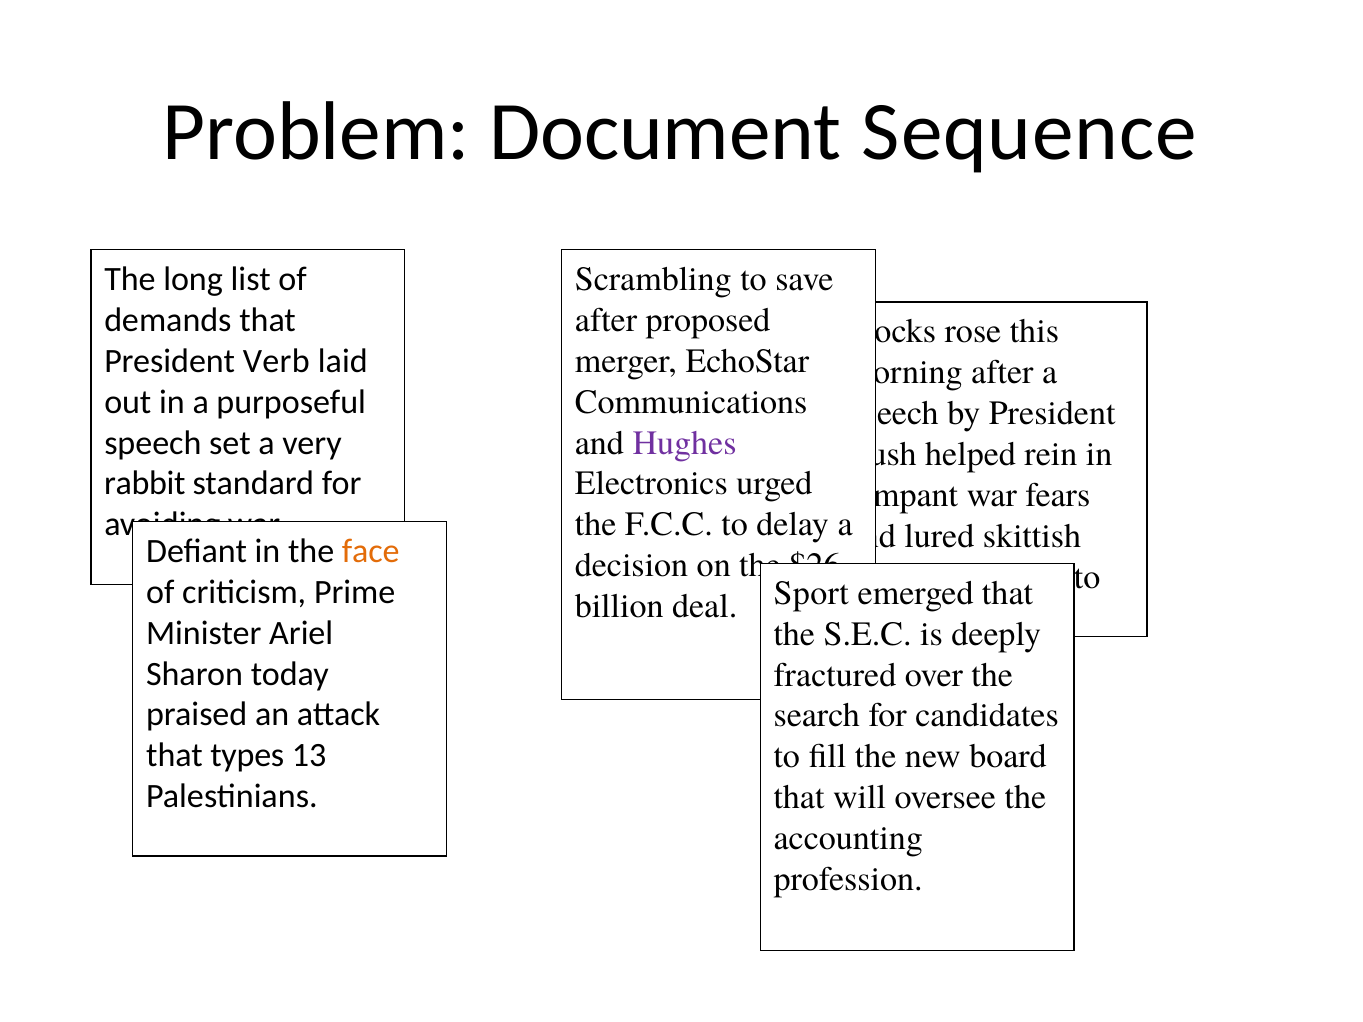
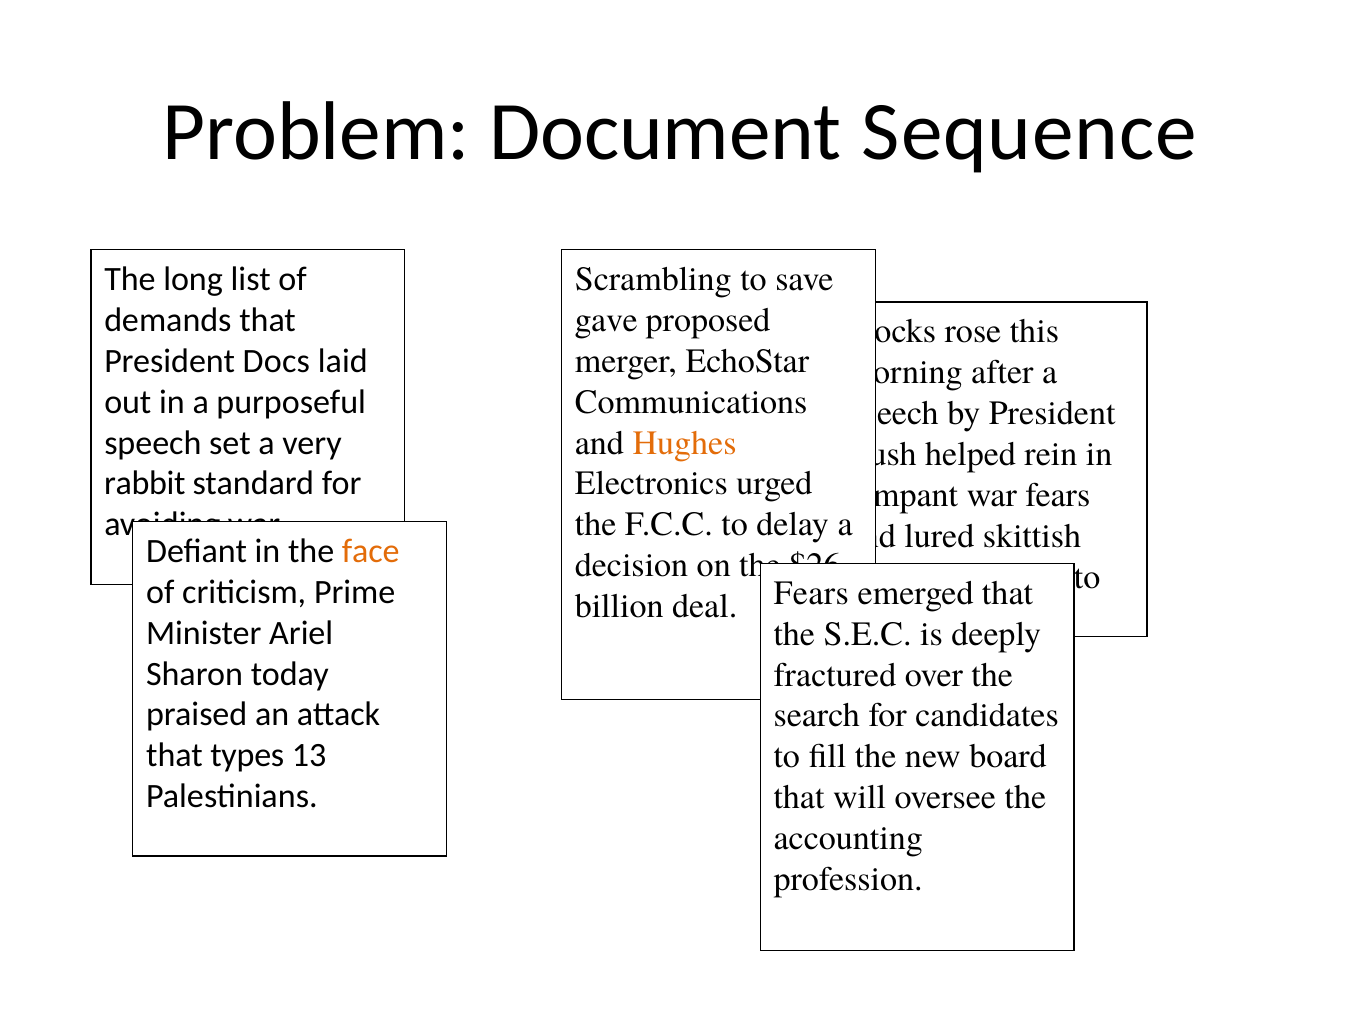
after at (606, 320): after -> gave
Verb: Verb -> Docs
Hughes colour: purple -> orange
deal Sport: Sport -> Fears
